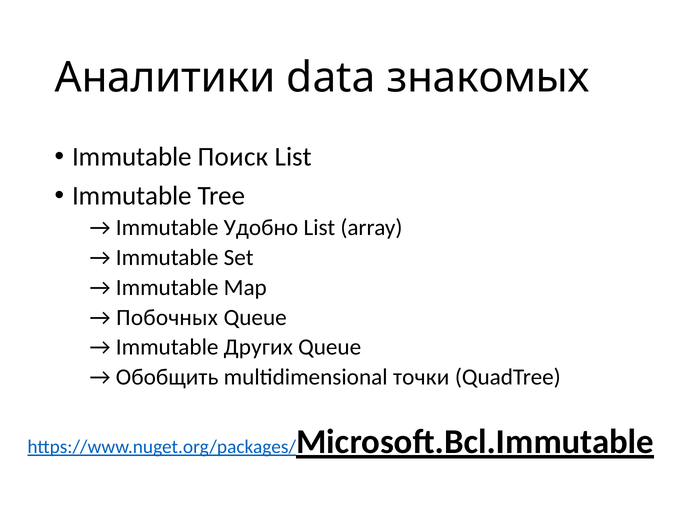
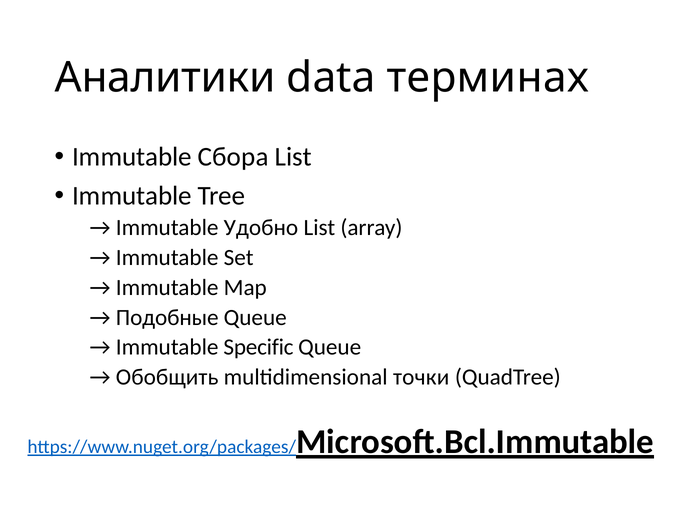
знакомых: знакомых -> терминах
Поиск: Поиск -> Сбора
Побочных: Побочных -> Подобные
Других: Других -> Specific
